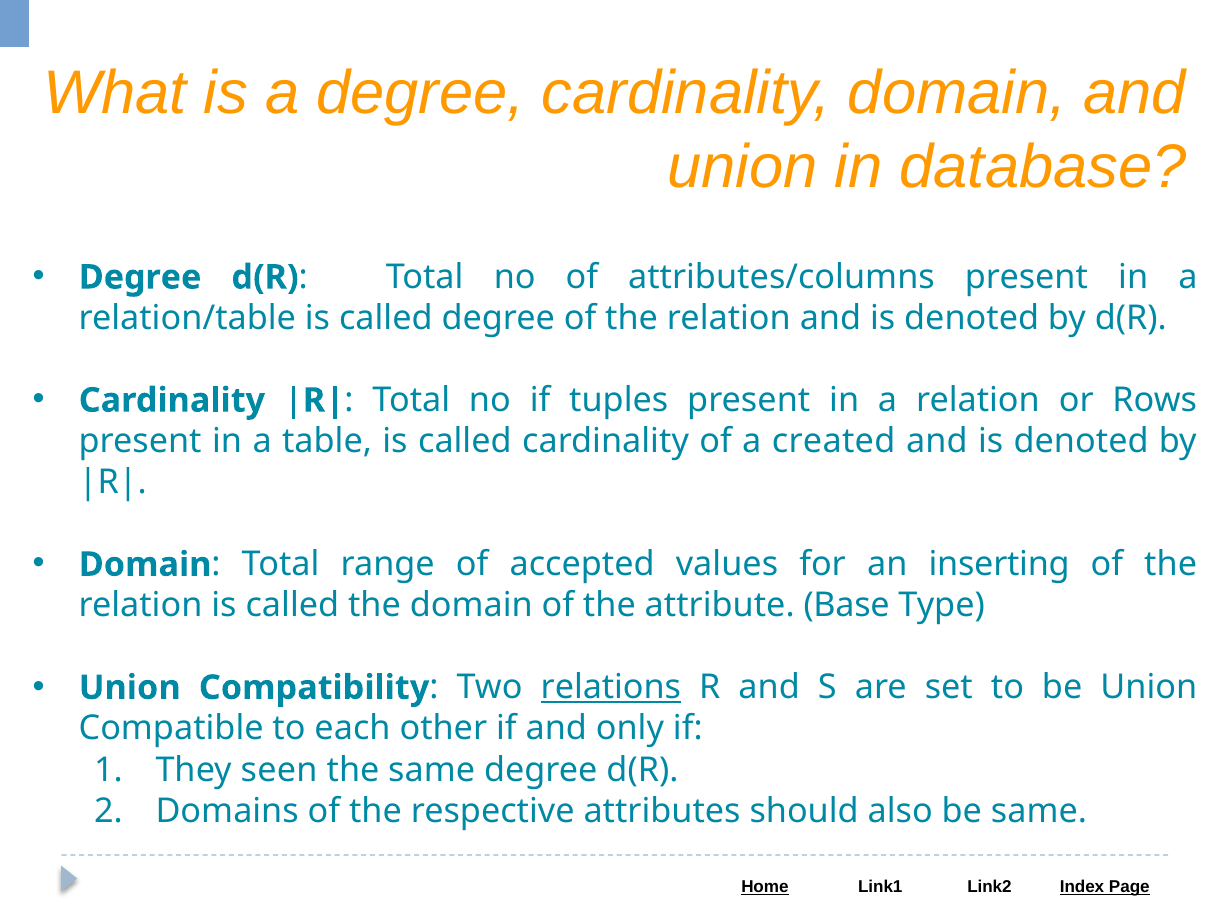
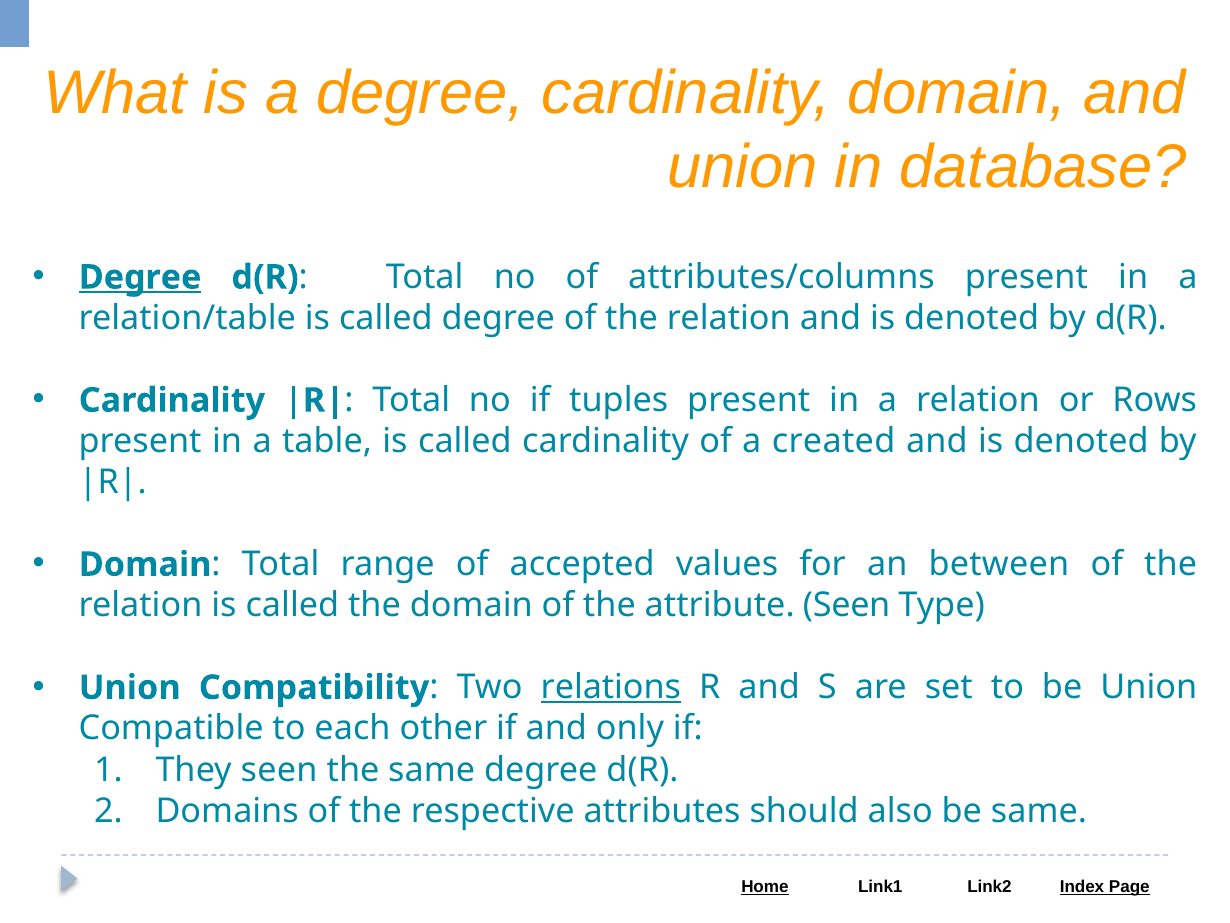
Degree at (140, 277) underline: none -> present
inserting: inserting -> between
attribute Base: Base -> Seen
